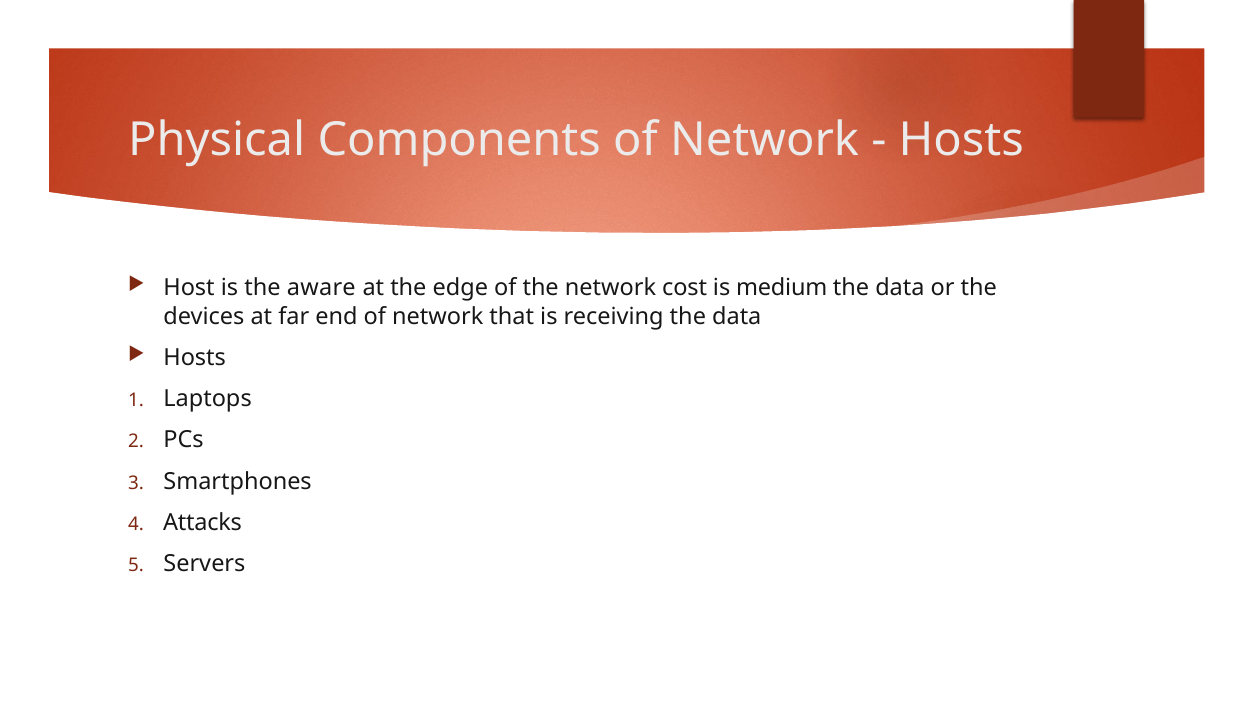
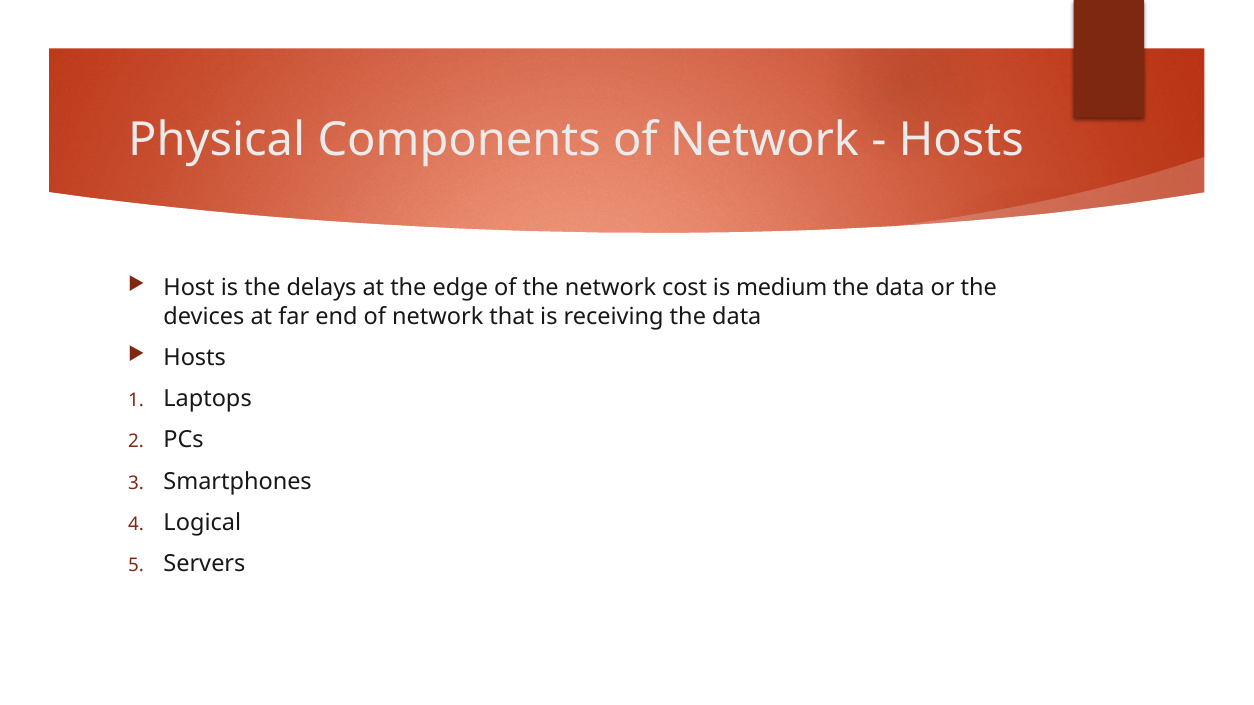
aware: aware -> delays
Attacks: Attacks -> Logical
